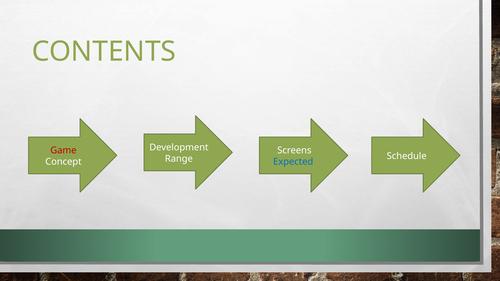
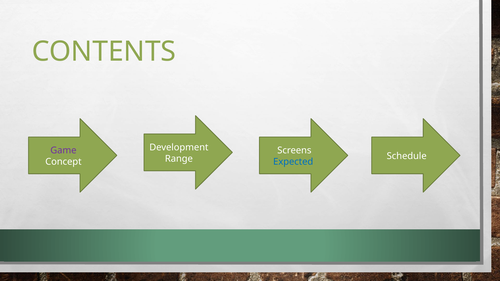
Game colour: red -> purple
